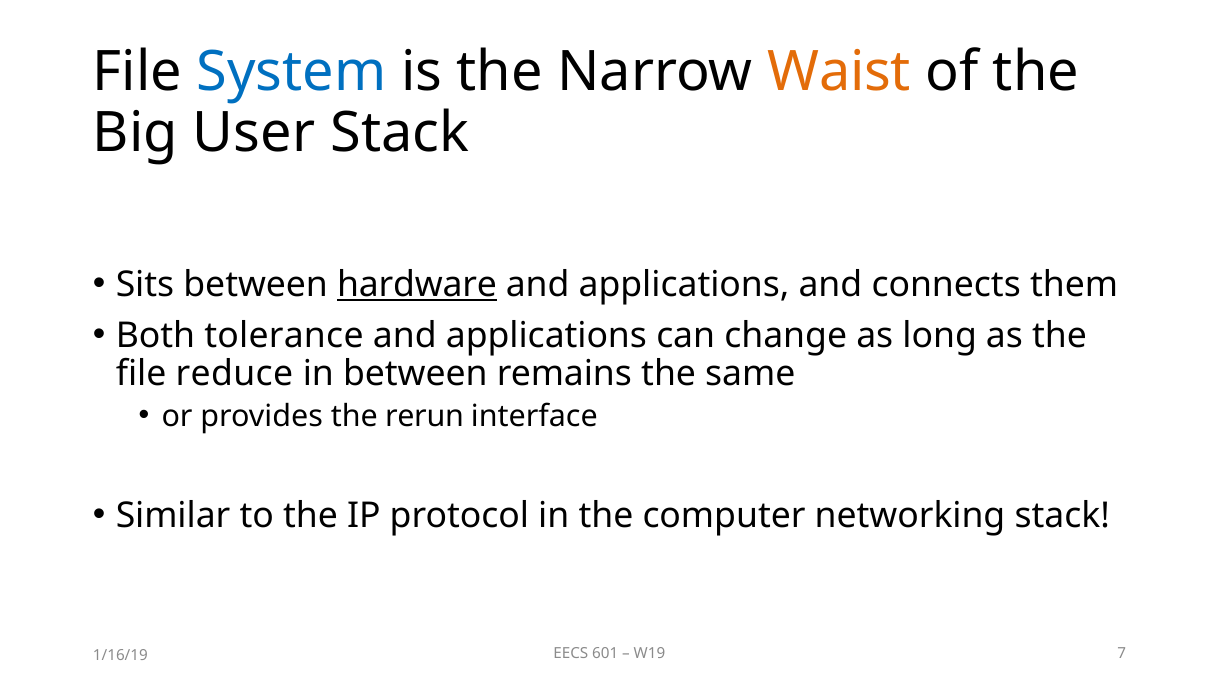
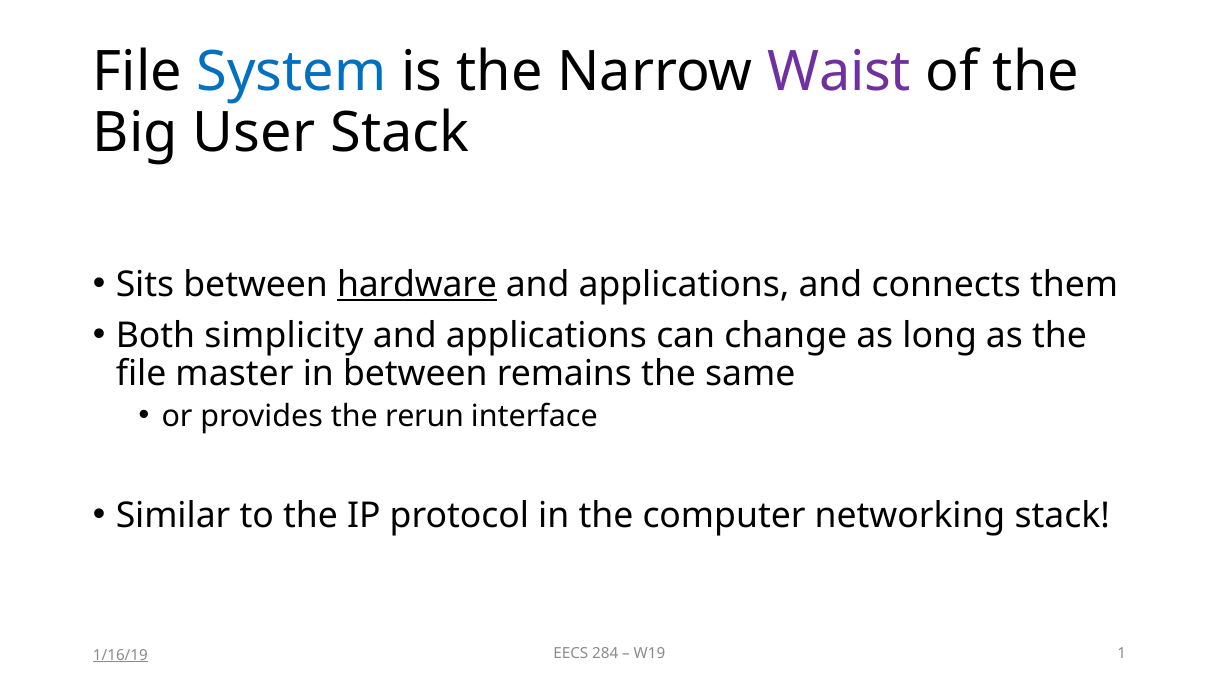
Waist colour: orange -> purple
tolerance: tolerance -> simplicity
reduce: reduce -> master
601: 601 -> 284
7: 7 -> 1
1/16/19 underline: none -> present
